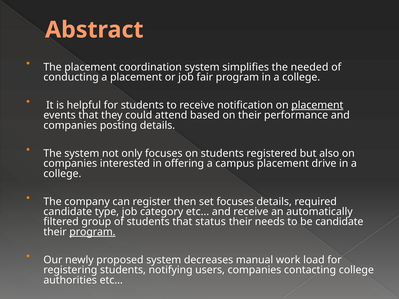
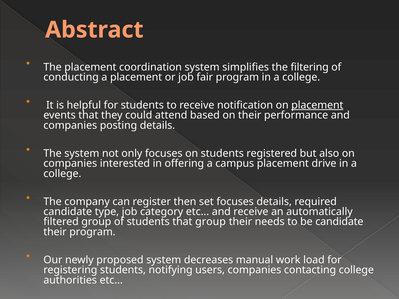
needed: needed -> filtering
that status: status -> group
program at (92, 232) underline: present -> none
